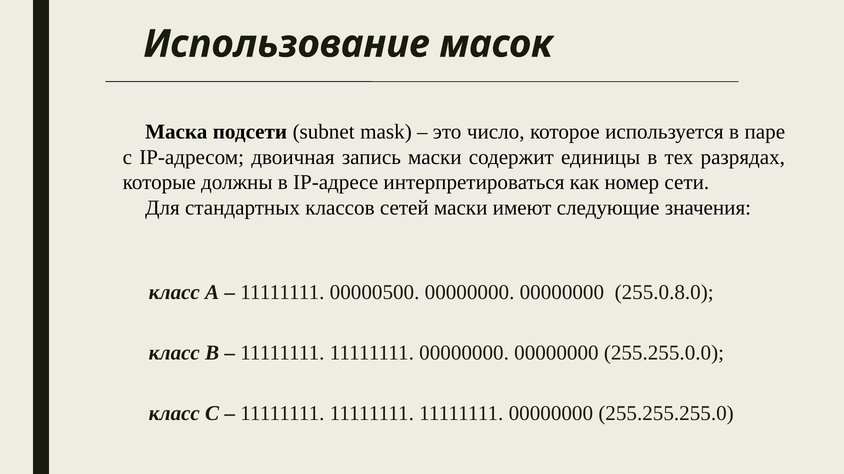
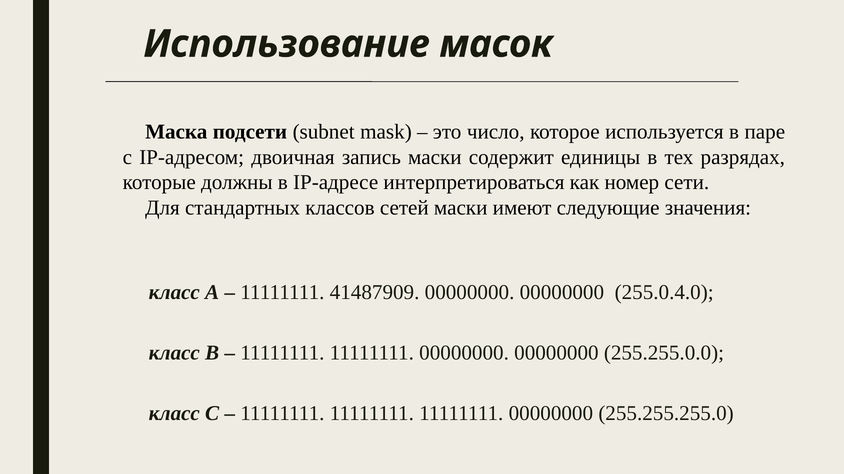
00000500: 00000500 -> 41487909
255.0.8.0: 255.0.8.0 -> 255.0.4.0
